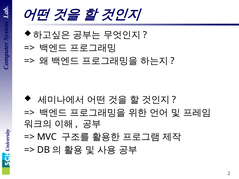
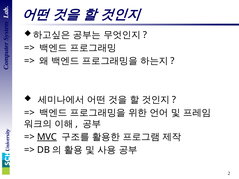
MVC underline: none -> present
